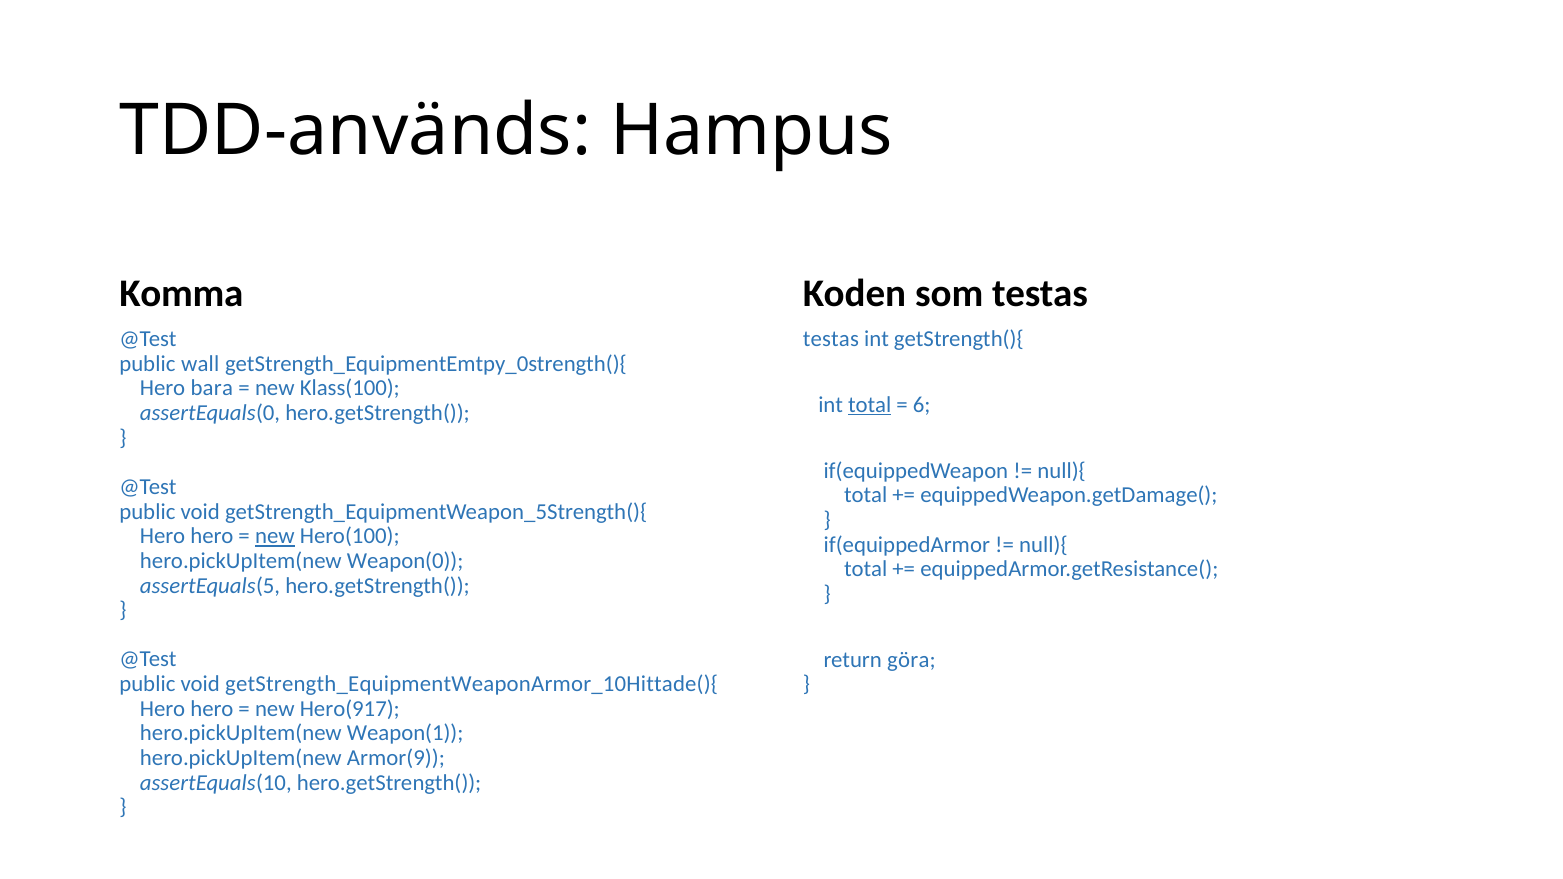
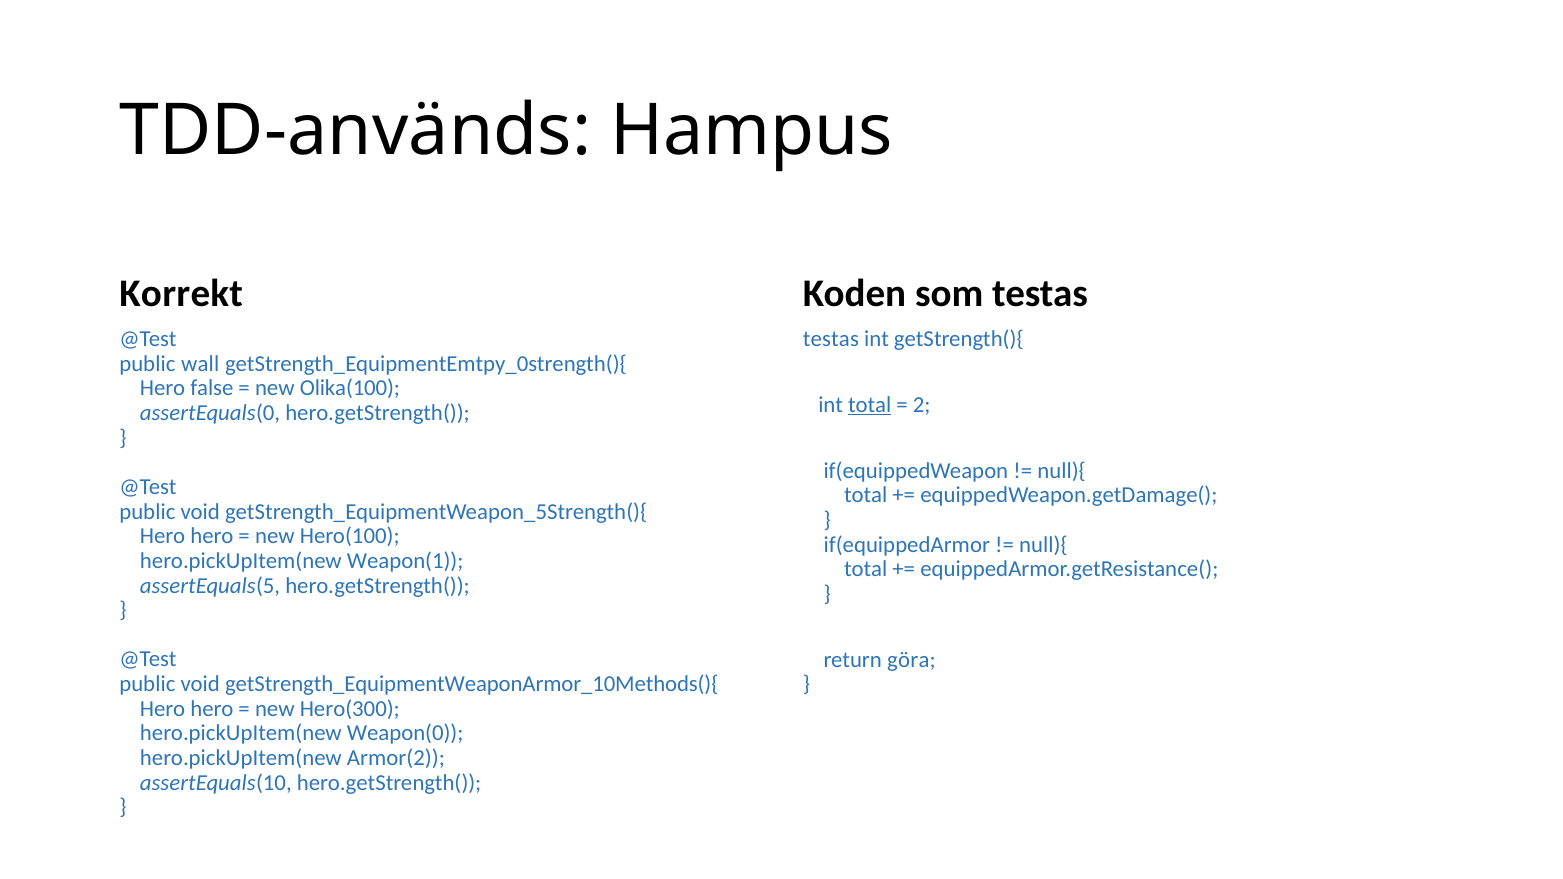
Komma: Komma -> Korrekt
bara: bara -> false
Klass(100: Klass(100 -> Olika(100
6: 6 -> 2
new at (275, 536) underline: present -> none
Weapon(0: Weapon(0 -> Weapon(1
getStrength_EquipmentWeaponArmor_10Hittade(){: getStrength_EquipmentWeaponArmor_10Hittade(){ -> getStrength_EquipmentWeaponArmor_10Methods(){
Hero(917: Hero(917 -> Hero(300
Weapon(1: Weapon(1 -> Weapon(0
Armor(9: Armor(9 -> Armor(2
